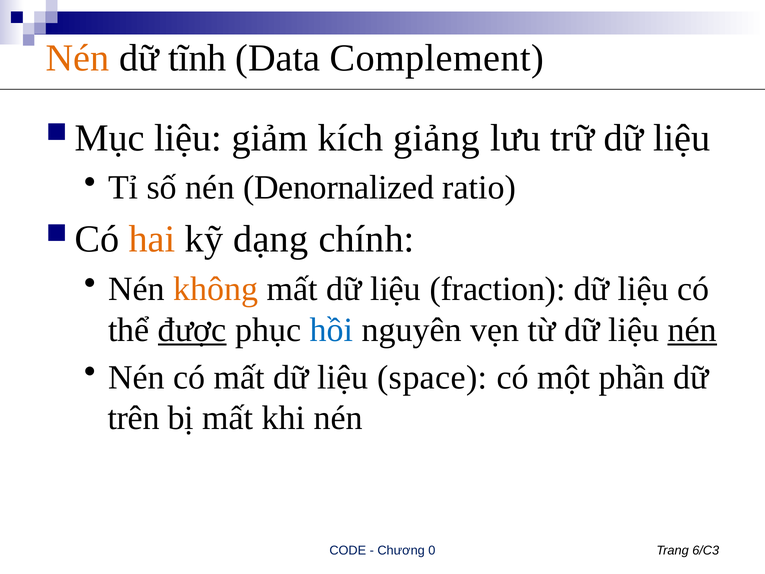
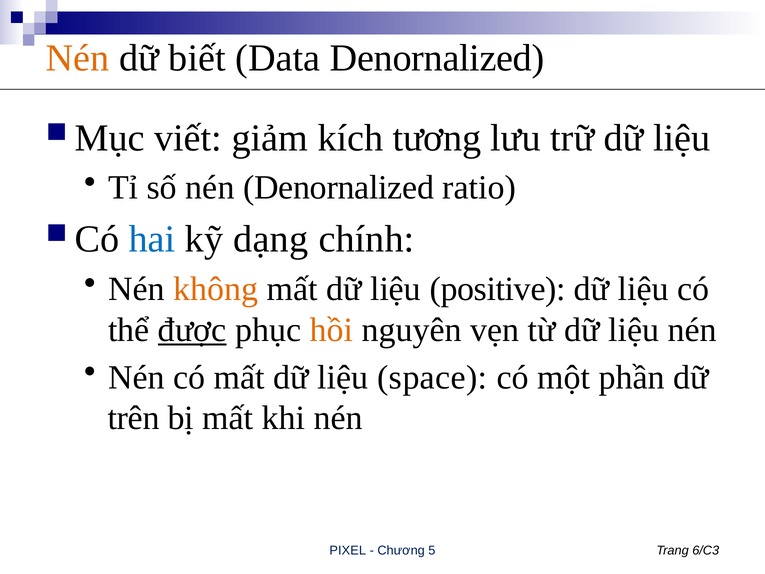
tĩnh: tĩnh -> biết
Data Complement: Complement -> Denornalized
liệu at (188, 138): liệu -> viết
giảng: giảng -> tương
hai colour: orange -> blue
fraction: fraction -> positive
hồi colour: blue -> orange
nén at (692, 330) underline: present -> none
CODE: CODE -> PIXEL
0: 0 -> 5
